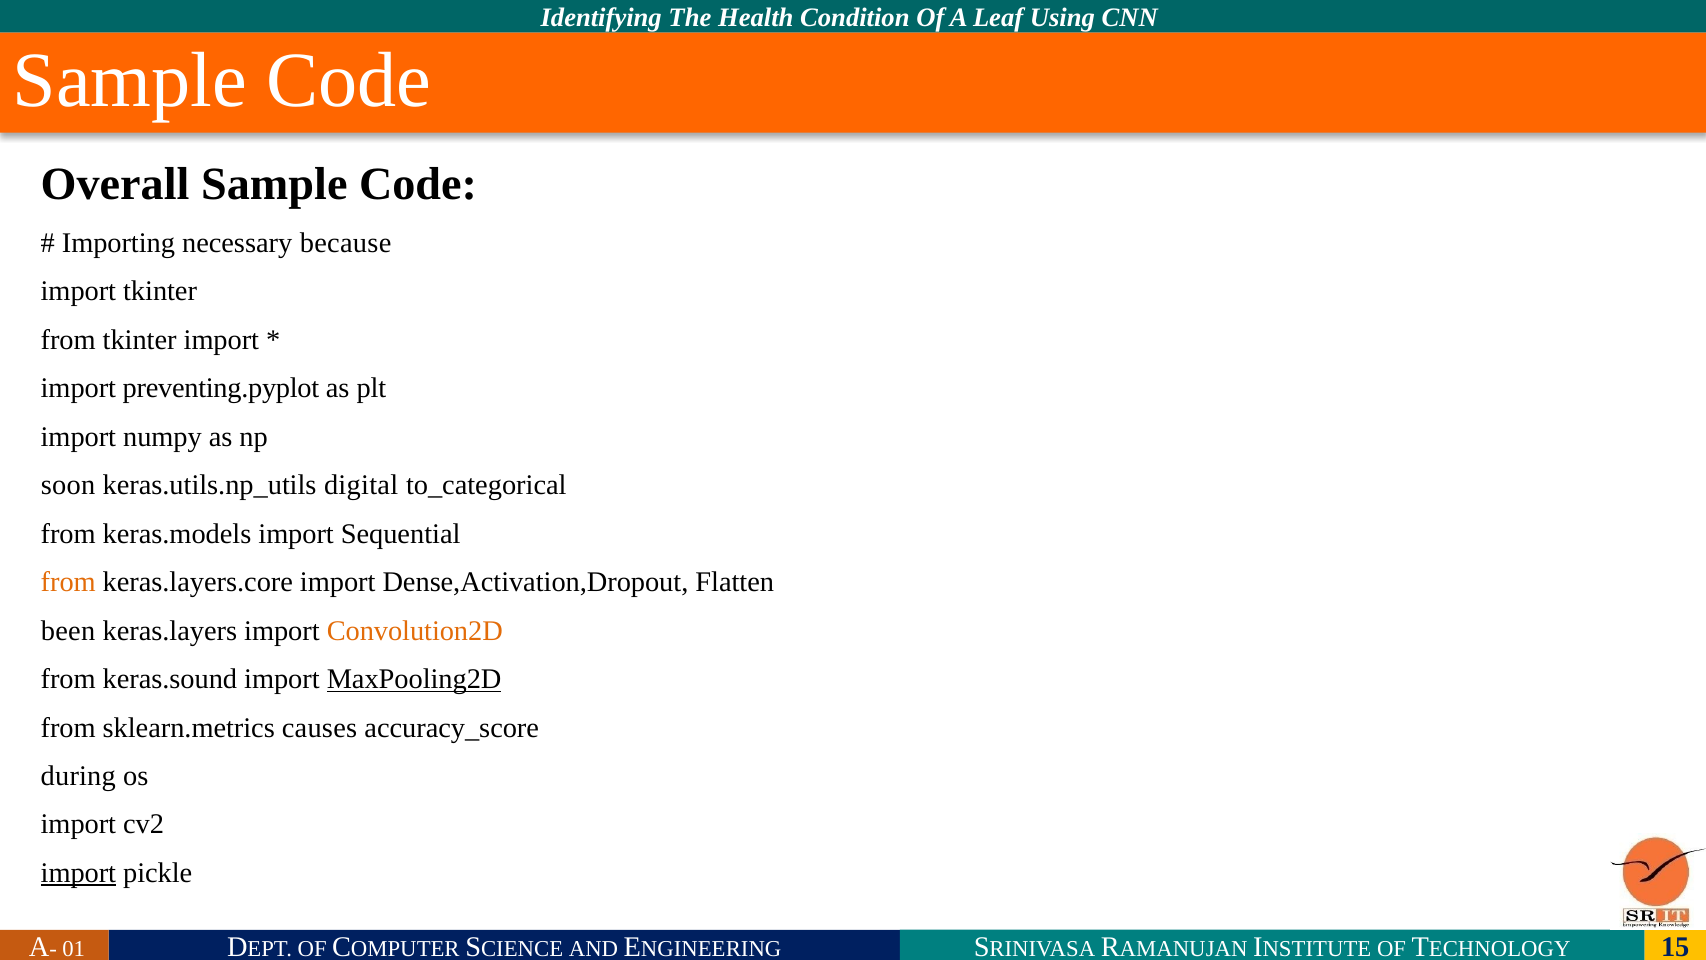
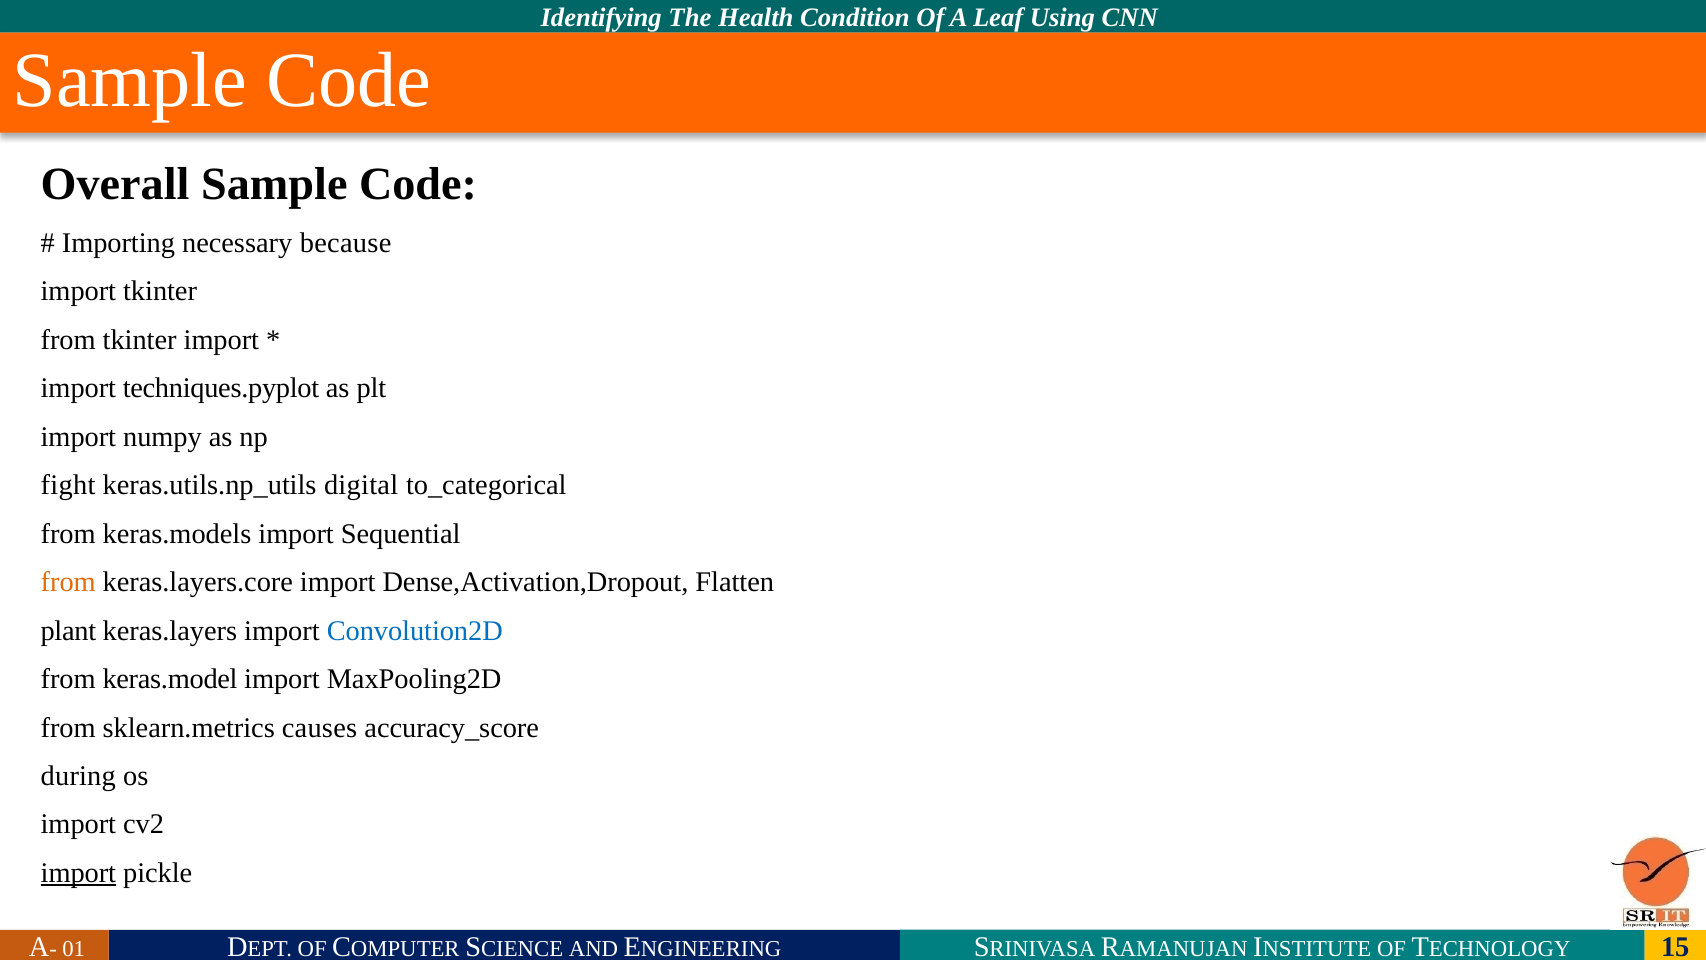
preventing.pyplot: preventing.pyplot -> techniques.pyplot
soon: soon -> fight
been: been -> plant
Convolution2D colour: orange -> blue
keras.sound: keras.sound -> keras.model
MaxPooling2D underline: present -> none
